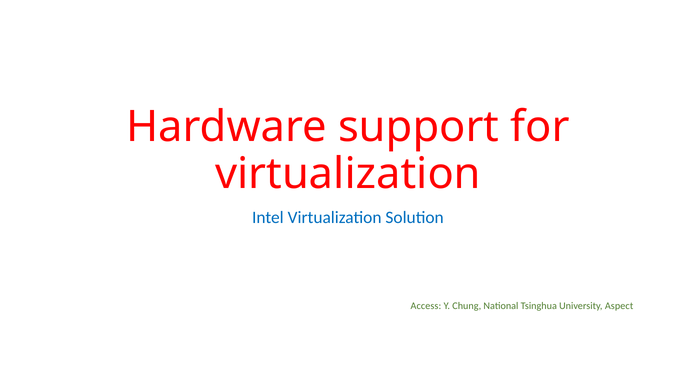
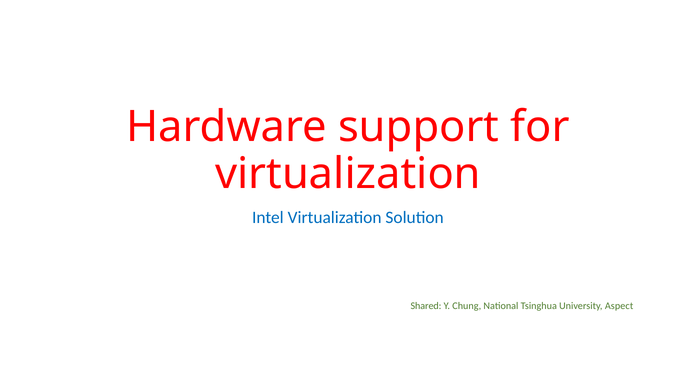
Access: Access -> Shared
